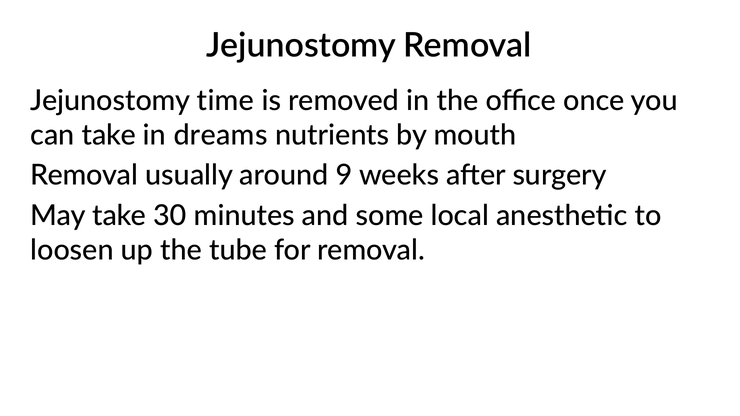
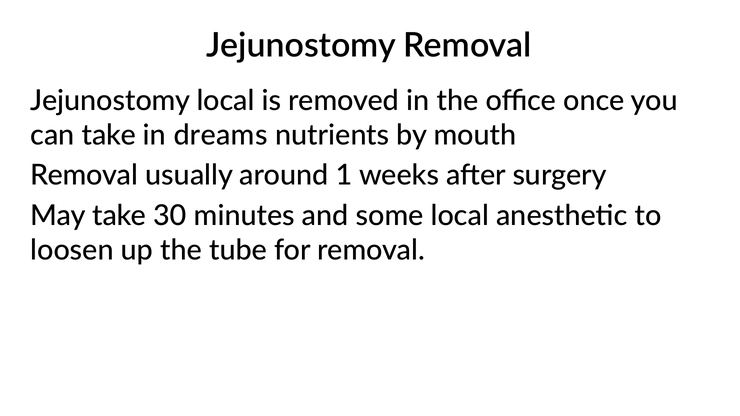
Jejunostomy time: time -> local
9: 9 -> 1
